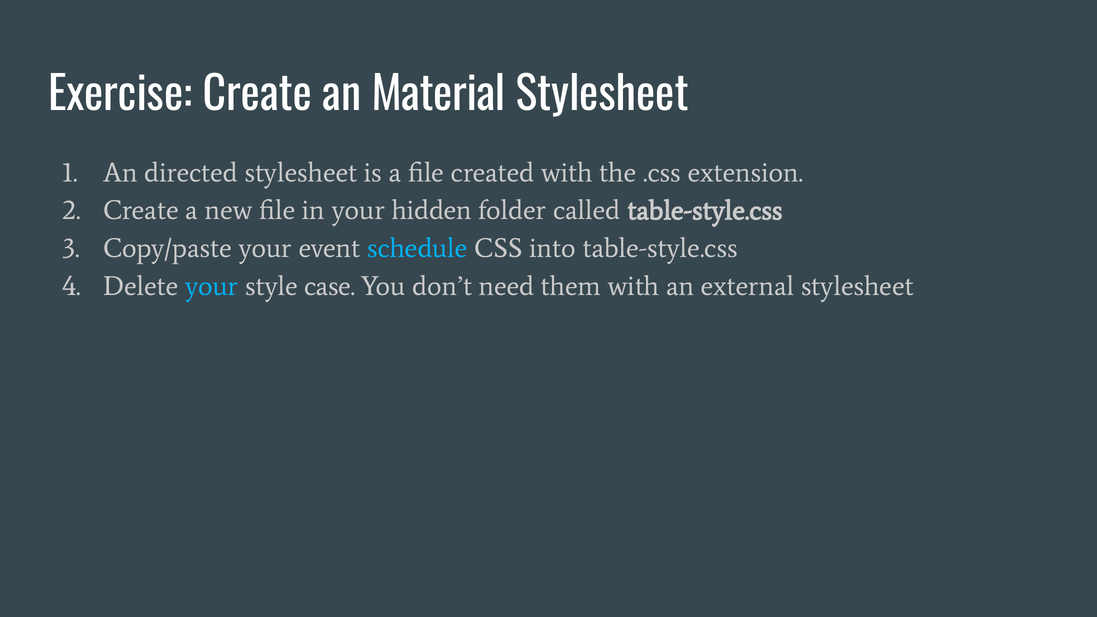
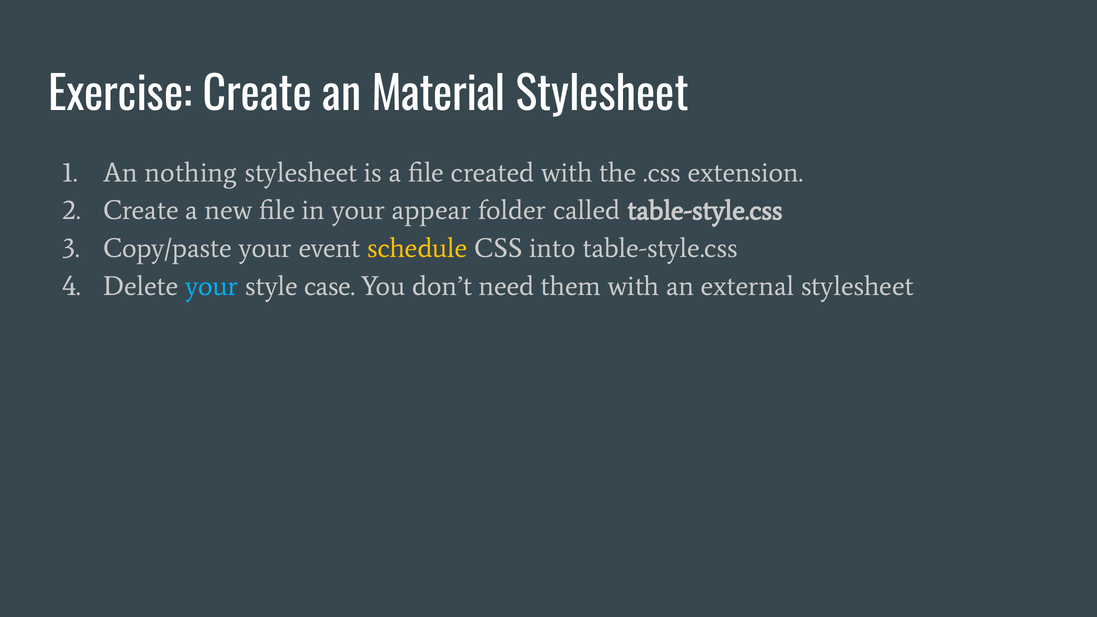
directed: directed -> nothing
hidden: hidden -> appear
schedule colour: light blue -> yellow
